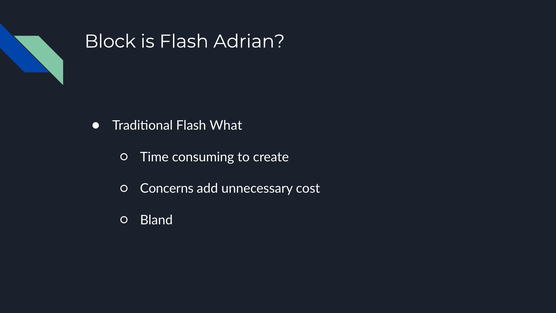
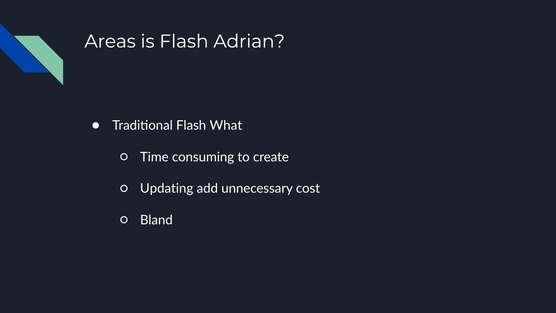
Block: Block -> Areas
Concerns: Concerns -> Updating
